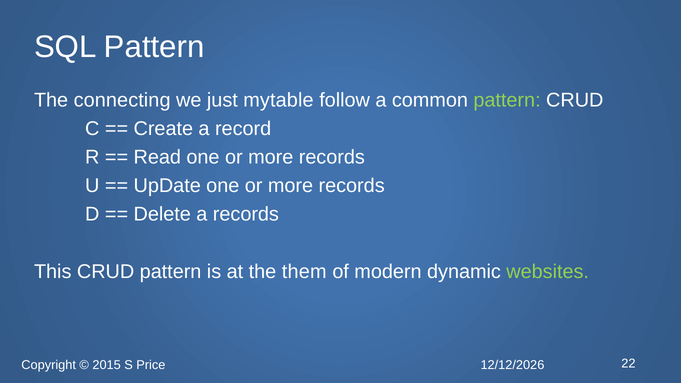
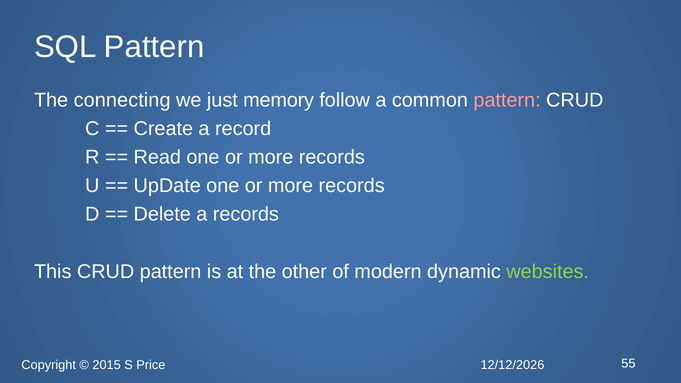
mytable: mytable -> memory
pattern at (507, 100) colour: light green -> pink
them: them -> other
22: 22 -> 55
